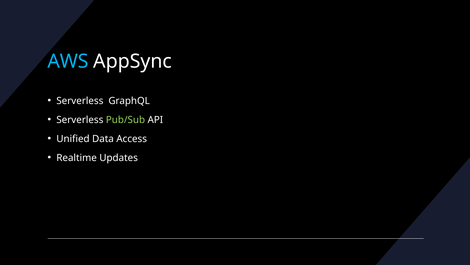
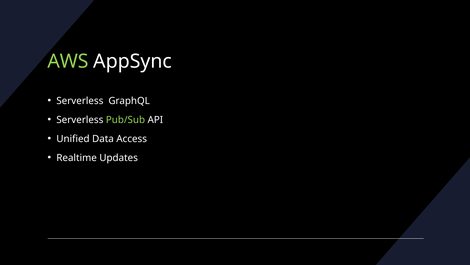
AWS colour: light blue -> light green
